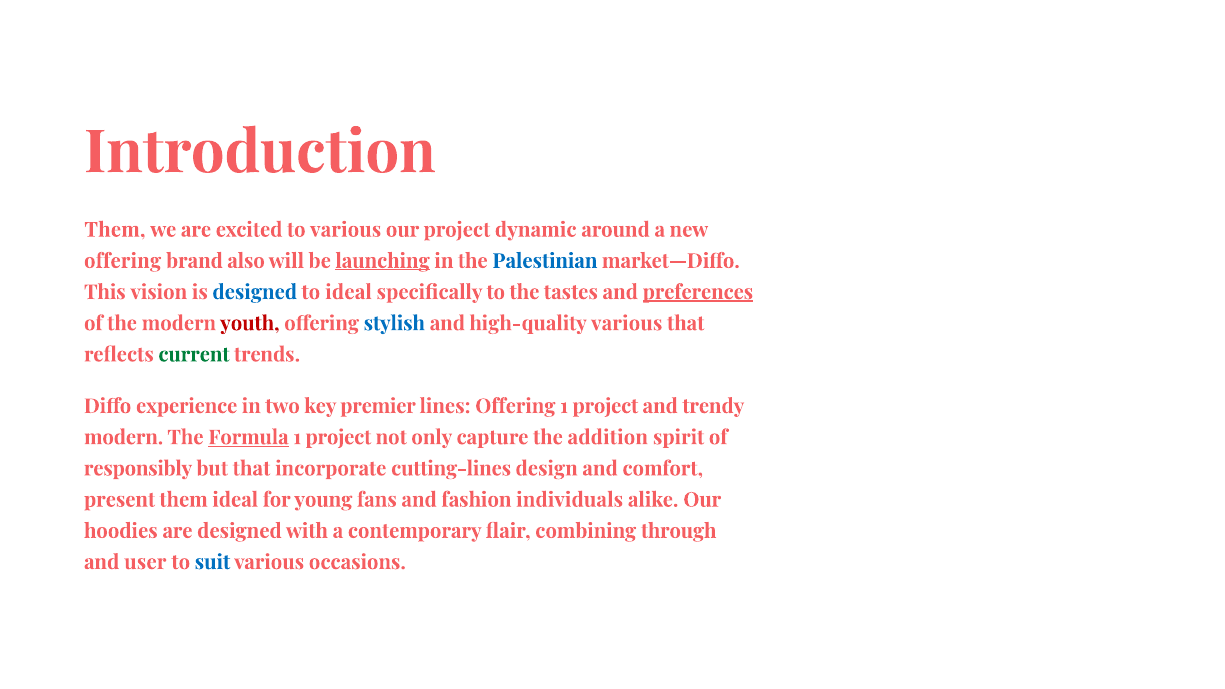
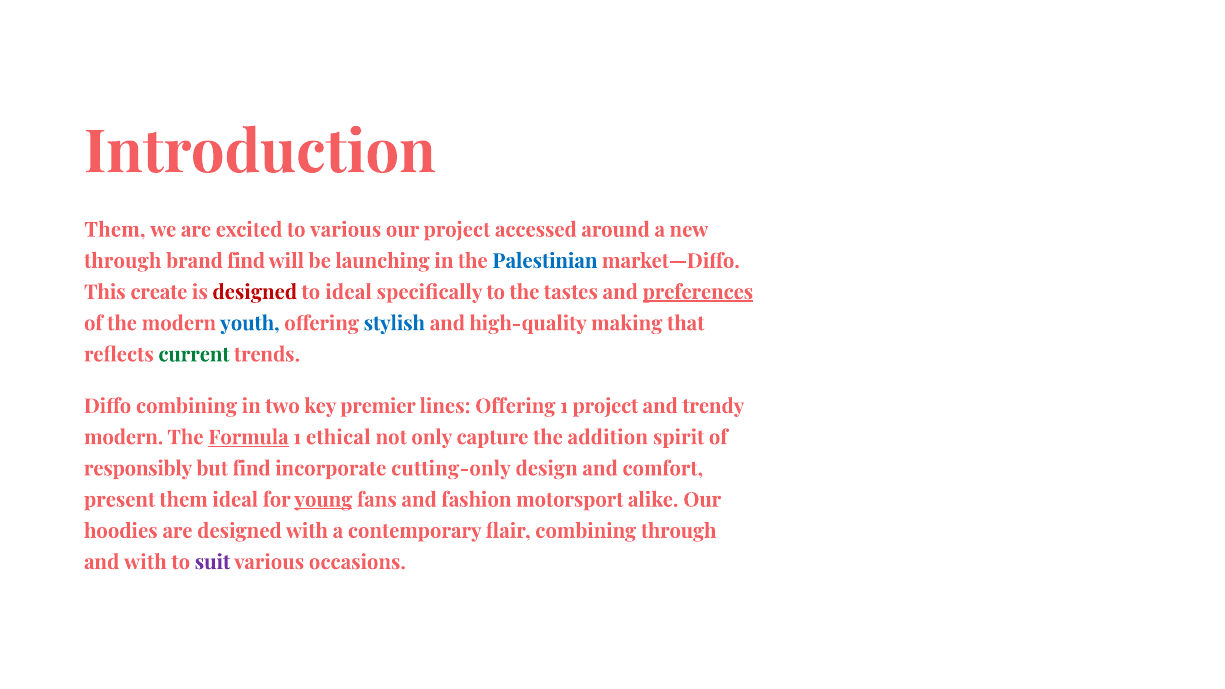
dynamic: dynamic -> accessed
offering at (123, 261): offering -> through
brand also: also -> find
launching underline: present -> none
vision: vision -> create
designed at (255, 292) colour: blue -> red
youth colour: red -> blue
high-quality various: various -> making
Diffo experience: experience -> combining
project at (338, 438): project -> ethical
but that: that -> find
cutting-lines: cutting-lines -> cutting-only
young underline: none -> present
individuals: individuals -> motorsport
and user: user -> with
suit colour: blue -> purple
